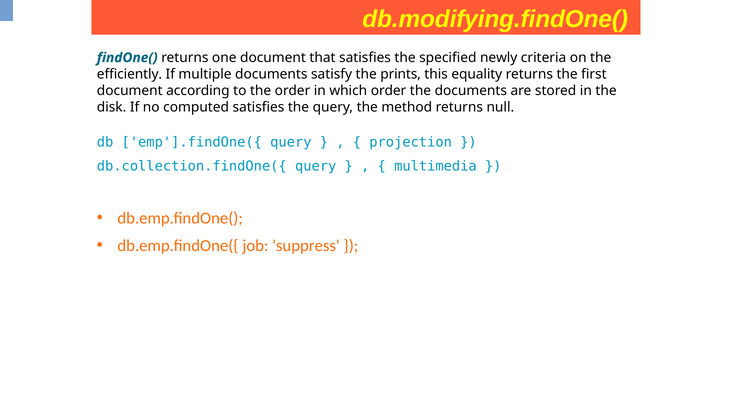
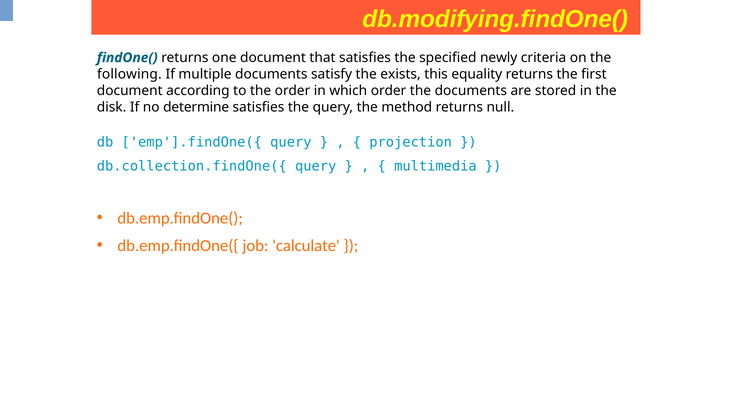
efficiently: efficiently -> following
prints: prints -> exists
computed: computed -> determine
suppress: suppress -> calculate
